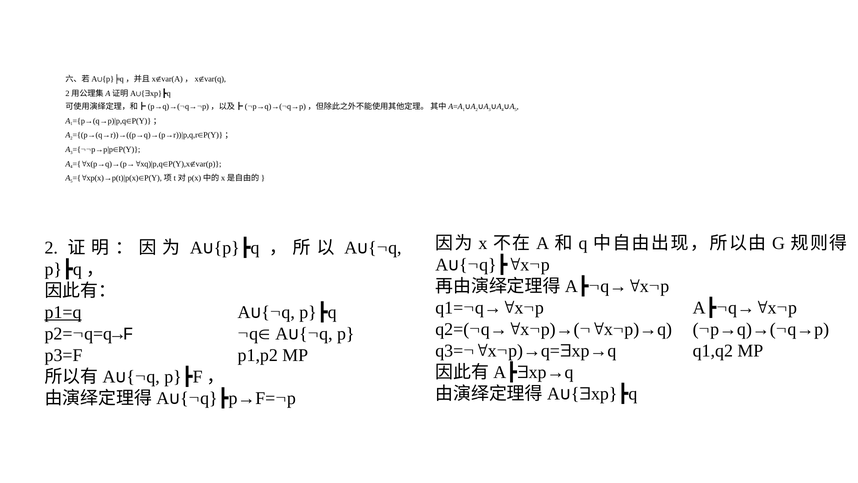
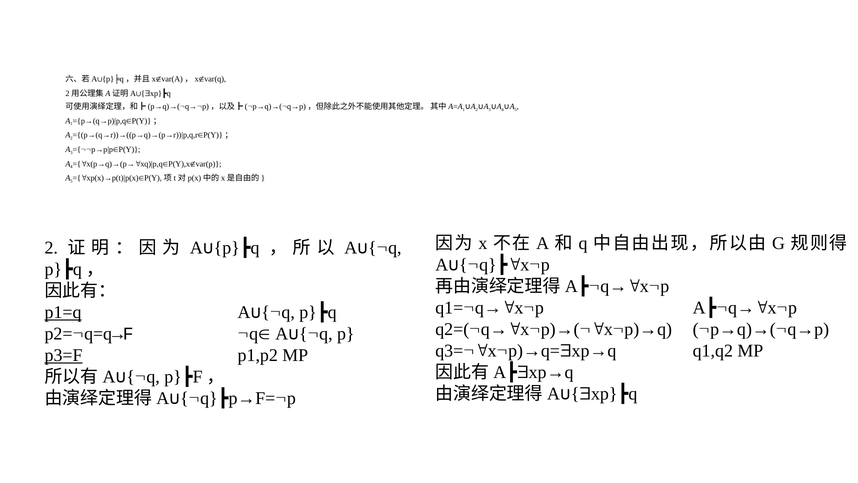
p3=F underline: none -> present
